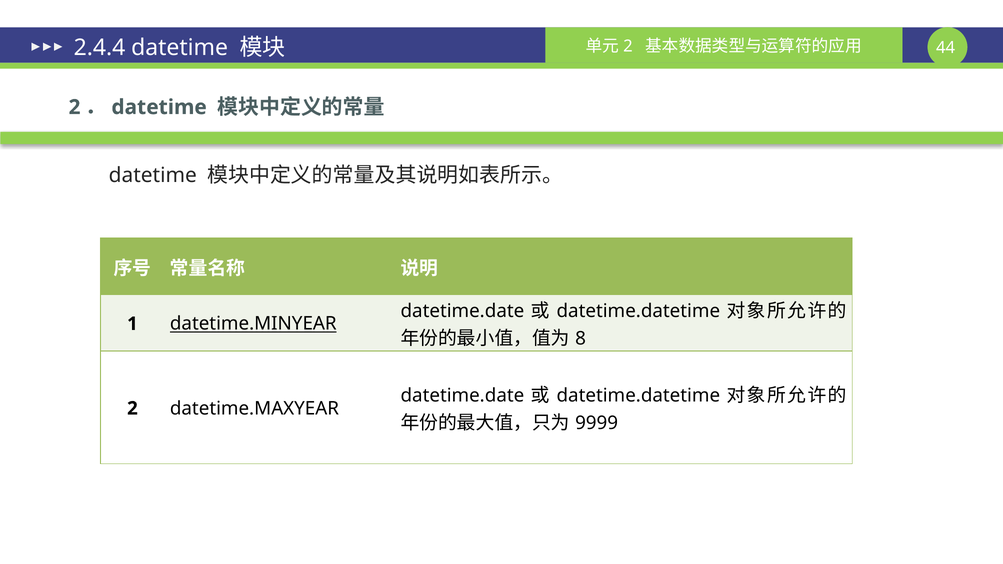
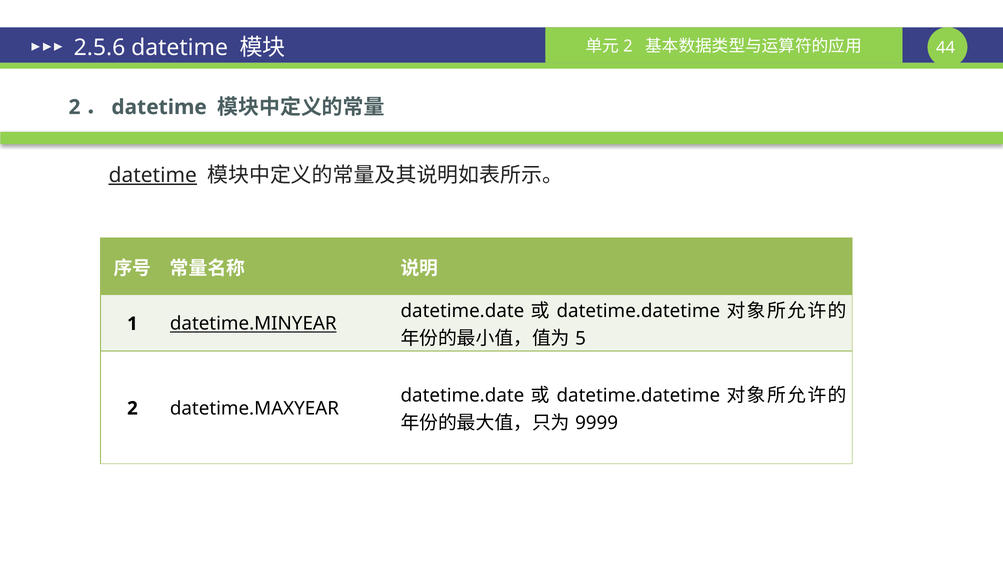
2.4.4: 2.4.4 -> 2.5.6
datetime at (153, 175) underline: none -> present
8: 8 -> 5
